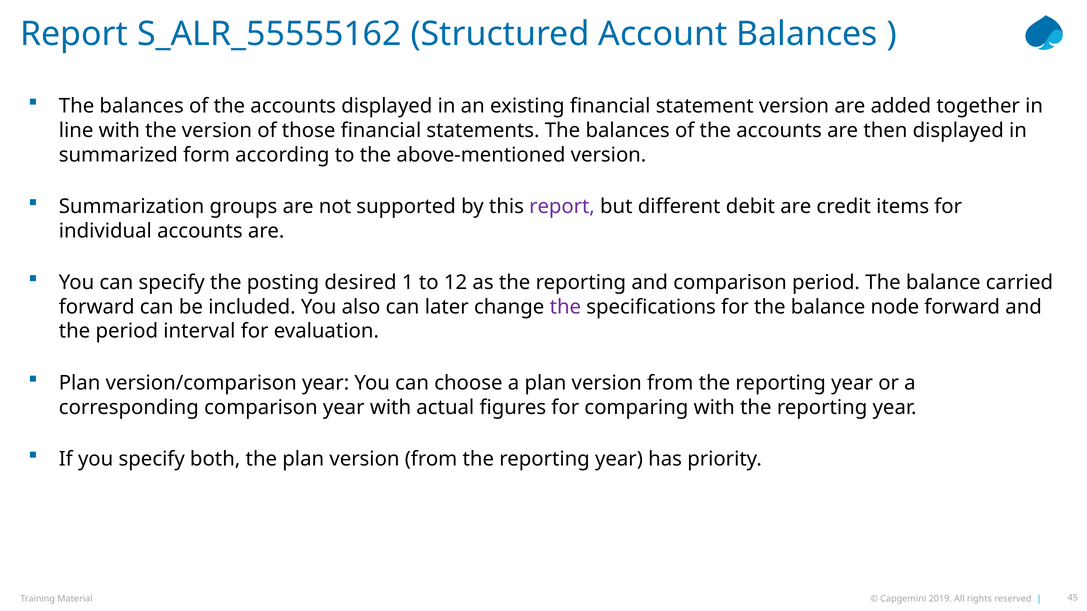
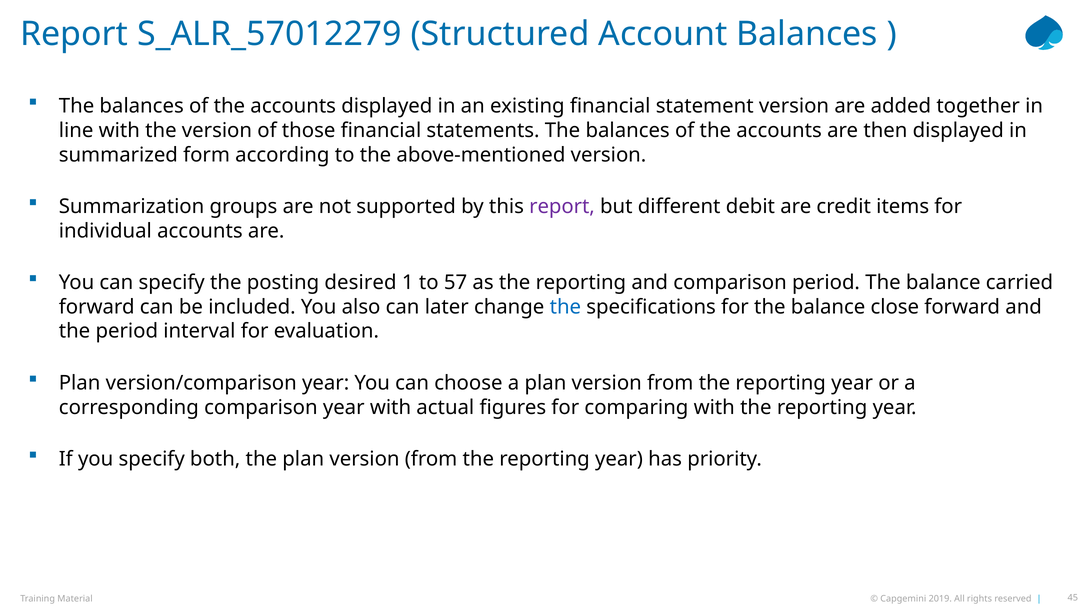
S_ALR_55555162: S_ALR_55555162 -> S_ALR_57012279
12: 12 -> 57
the at (565, 307) colour: purple -> blue
node: node -> close
